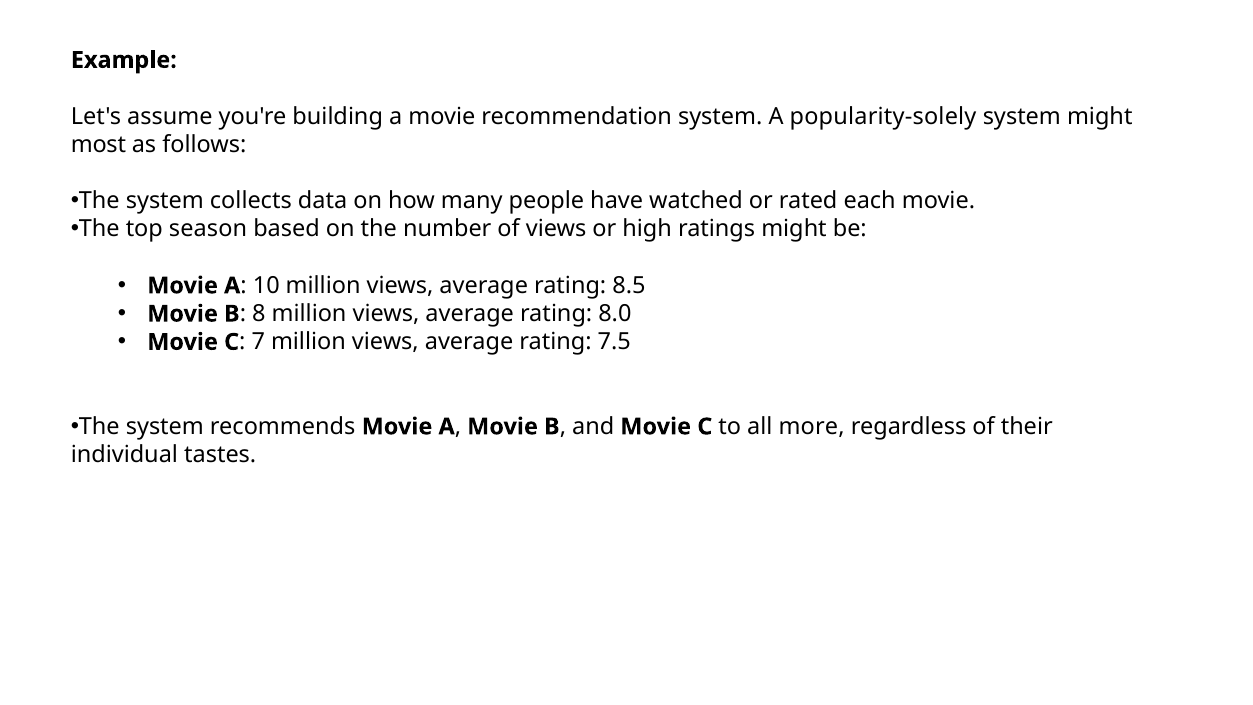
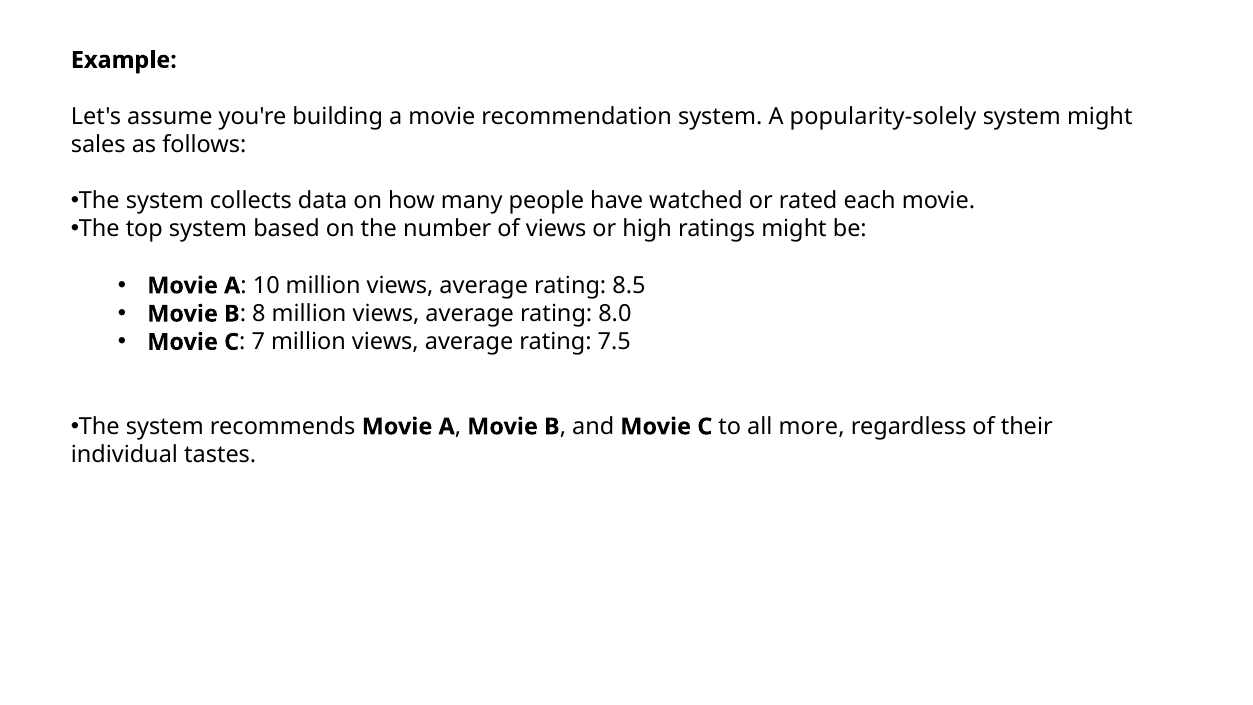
most: most -> sales
top season: season -> system
